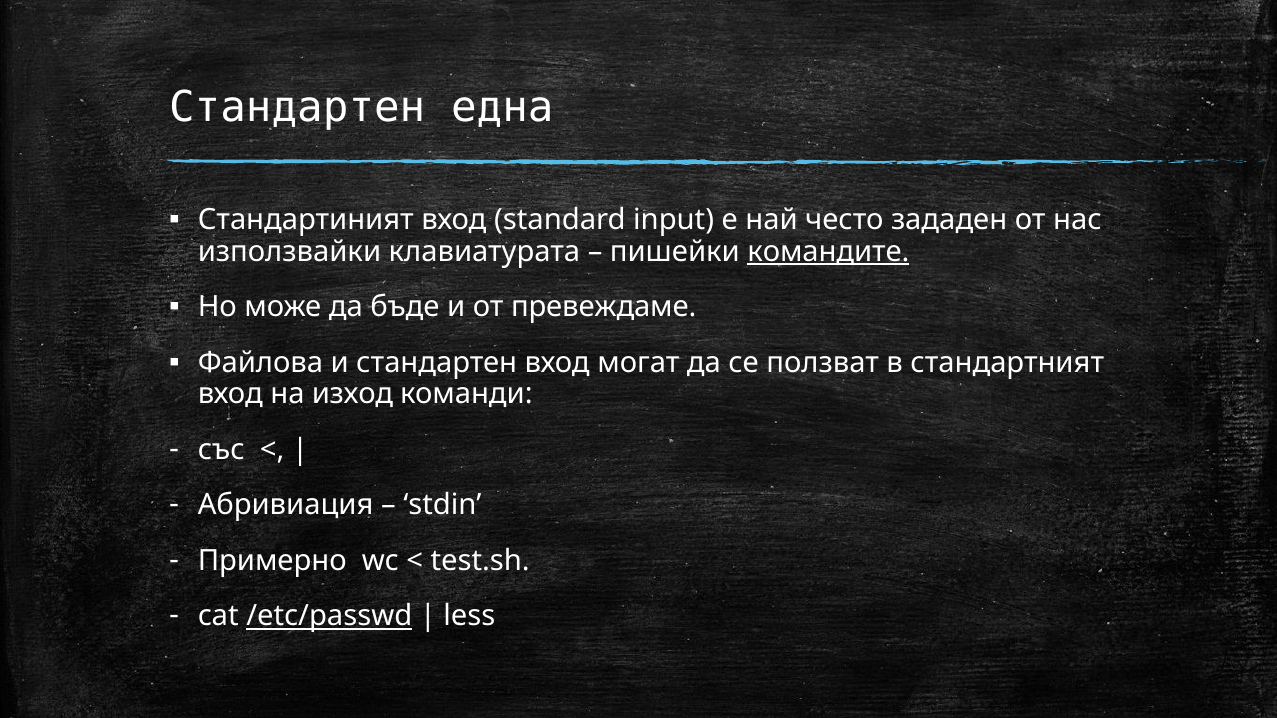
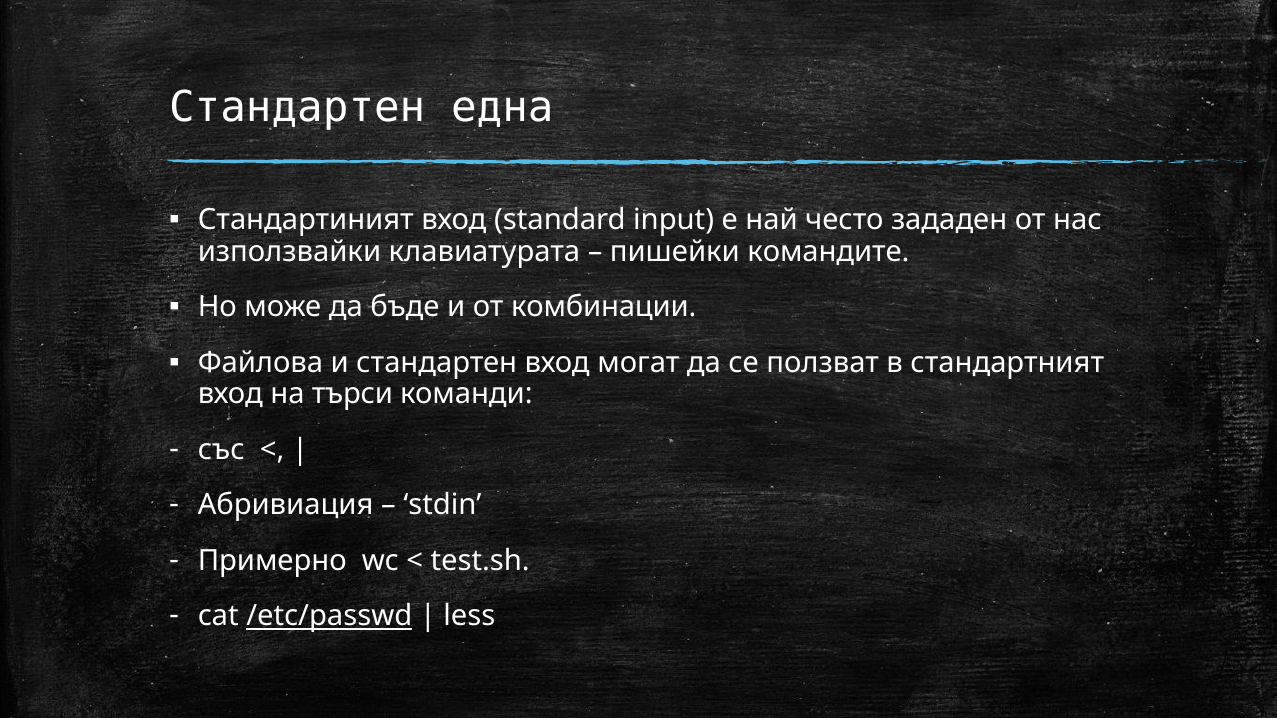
командите underline: present -> none
превеждаме: превеждаме -> комбинации
изход: изход -> търси
